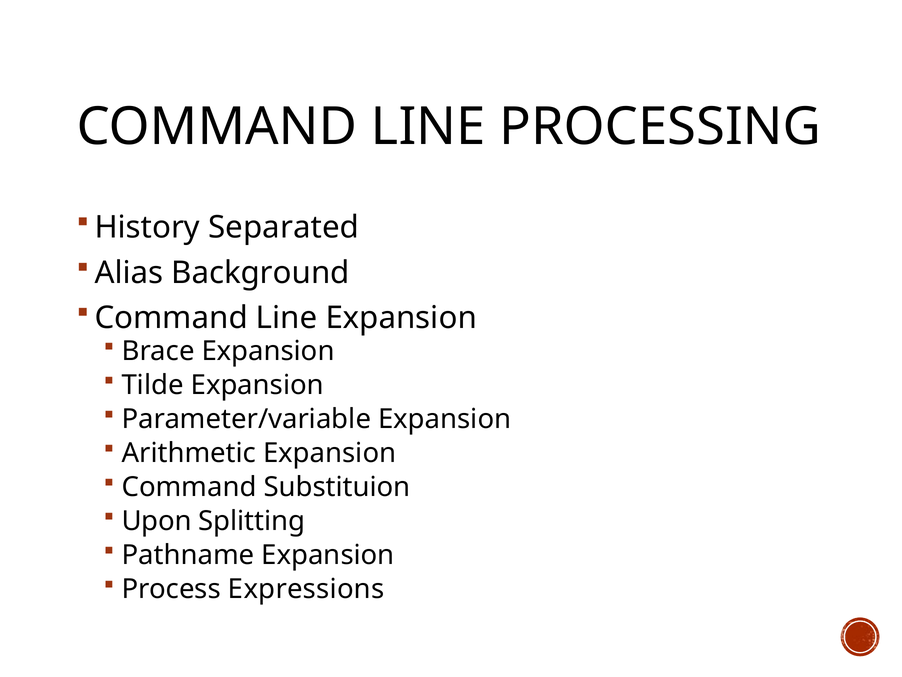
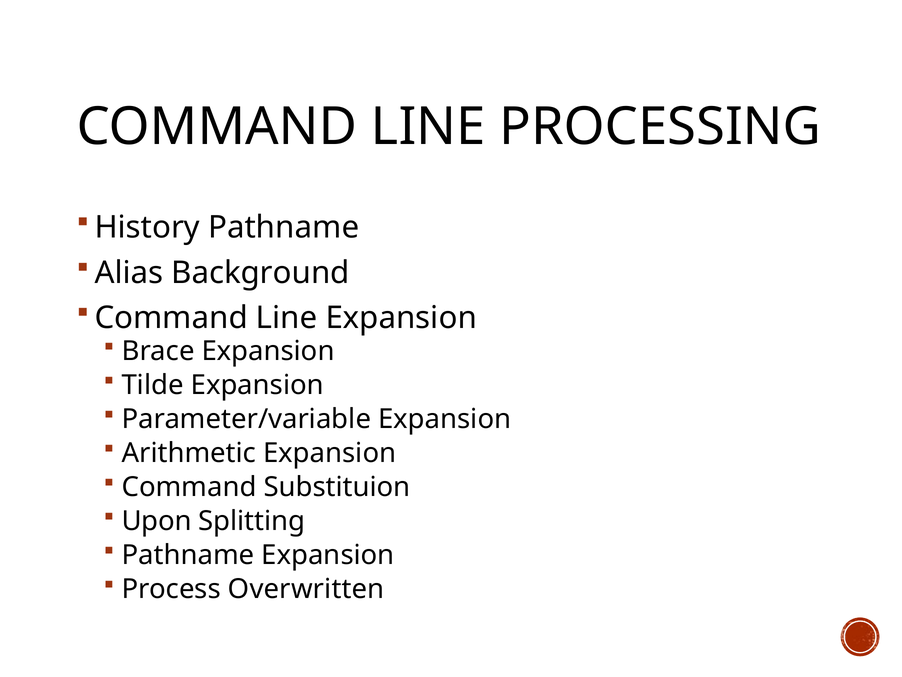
History Separated: Separated -> Pathname
Expressions: Expressions -> Overwritten
